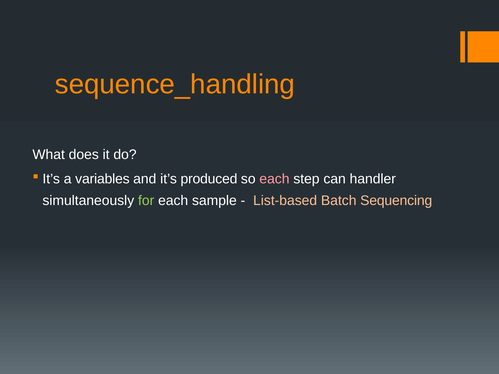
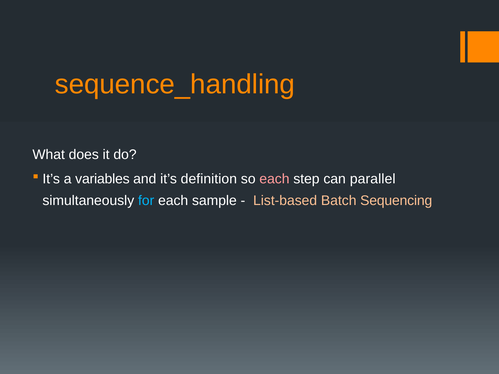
produced: produced -> definition
handler: handler -> parallel
for colour: light green -> light blue
